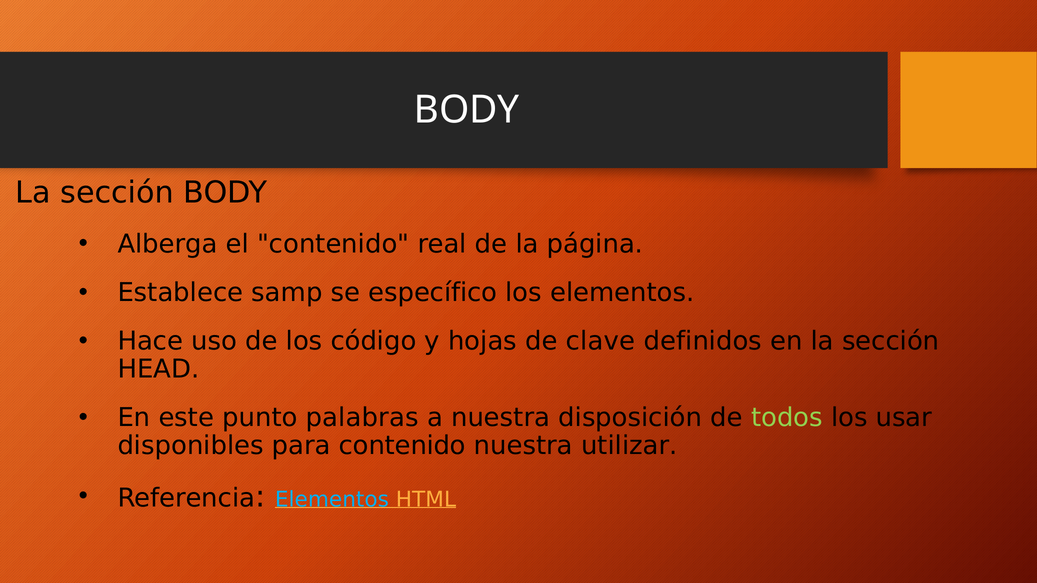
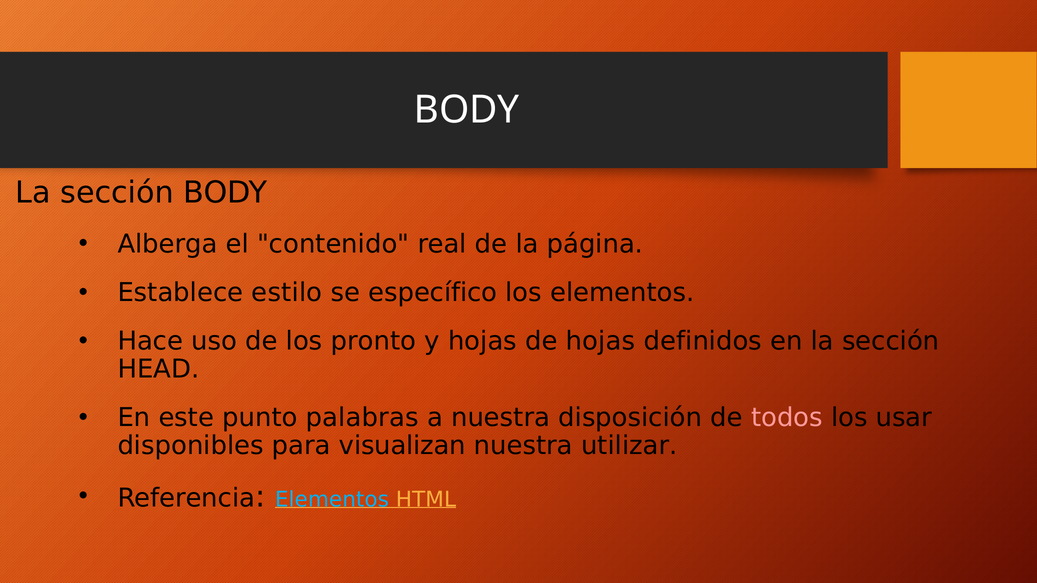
samp: samp -> estilo
código: código -> pronto
de clave: clave -> hojas
todos colour: light green -> pink
para contenido: contenido -> visualizan
